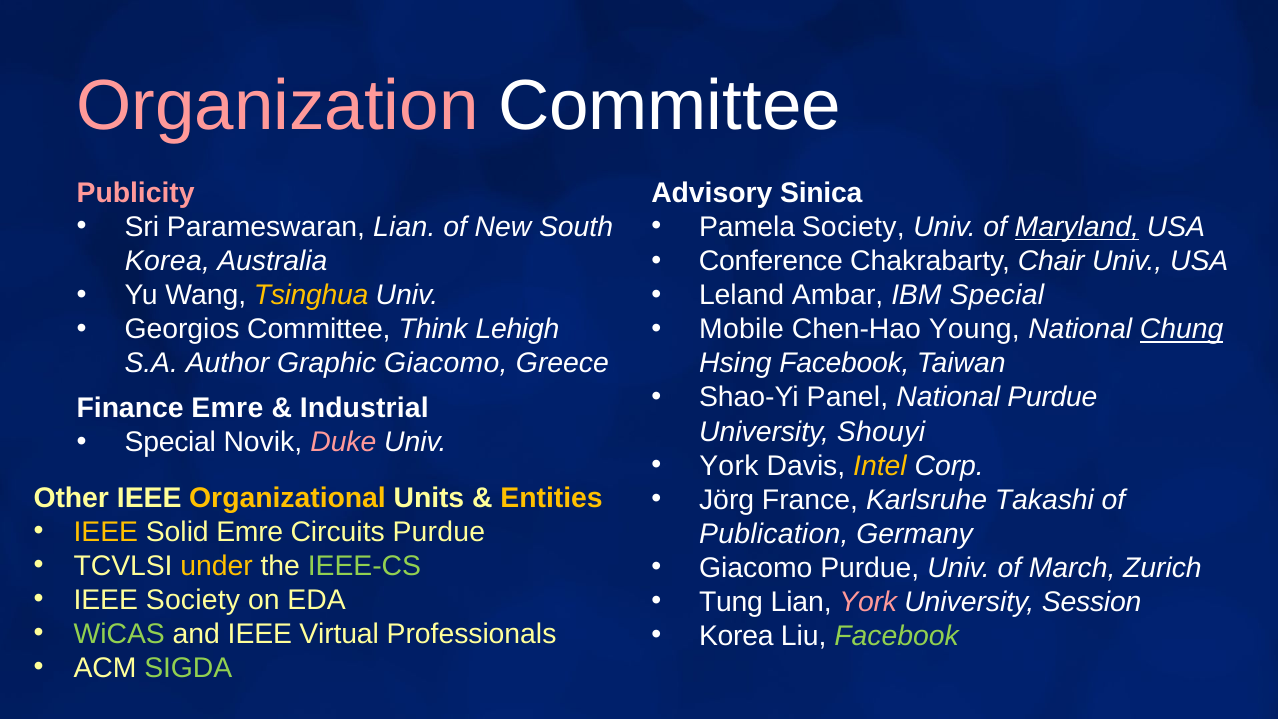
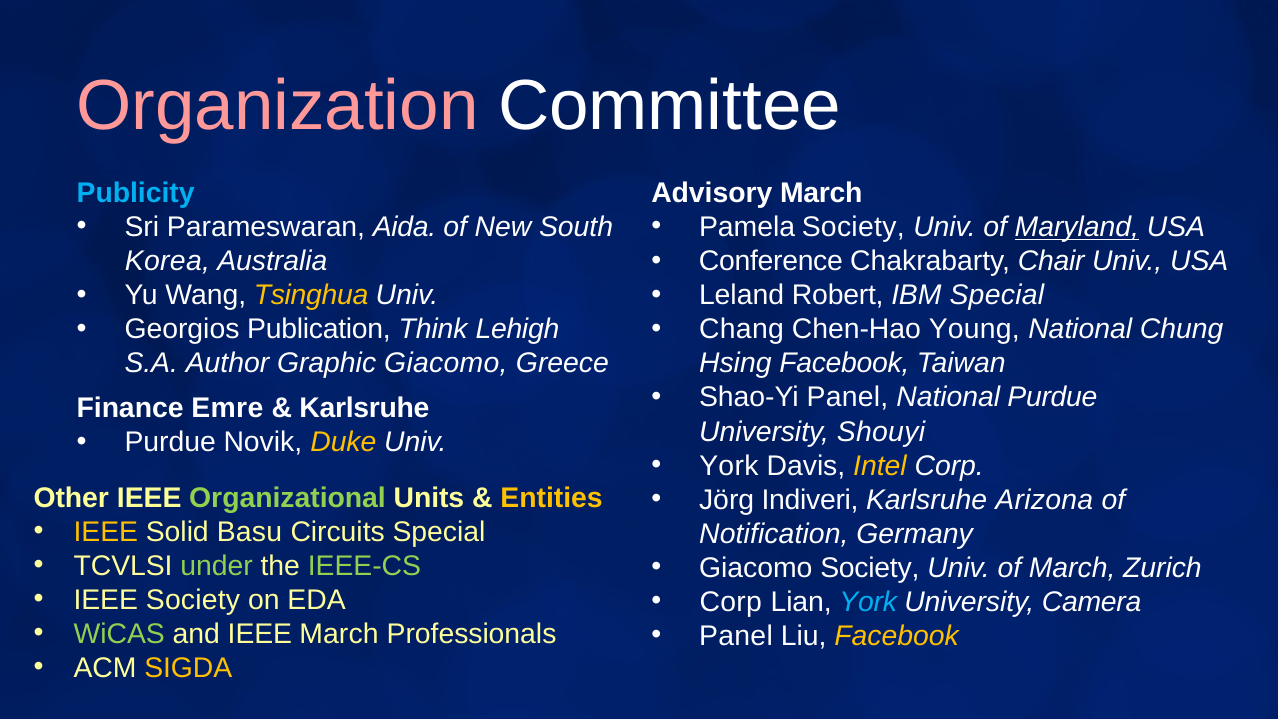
Publicity colour: pink -> light blue
Advisory Sinica: Sinica -> March
Parameswaran Lian: Lian -> Aida
Ambar: Ambar -> Robert
Georgios Committee: Committee -> Publication
Mobile: Mobile -> Chang
Chung underline: present -> none
Industrial at (364, 408): Industrial -> Karlsruhe
Special at (170, 442): Special -> Purdue
Duke colour: pink -> yellow
Organizational colour: yellow -> light green
France: France -> Indiveri
Takashi: Takashi -> Arizona
Solid Emre: Emre -> Basu
Circuits Purdue: Purdue -> Special
Publication: Publication -> Notification
under colour: yellow -> light green
Giacomo Purdue: Purdue -> Society
Tung at (731, 602): Tung -> Corp
York at (868, 602) colour: pink -> light blue
Session: Session -> Camera
IEEE Virtual: Virtual -> March
Korea at (736, 636): Korea -> Panel
Facebook at (897, 636) colour: light green -> yellow
SIGDA colour: light green -> yellow
